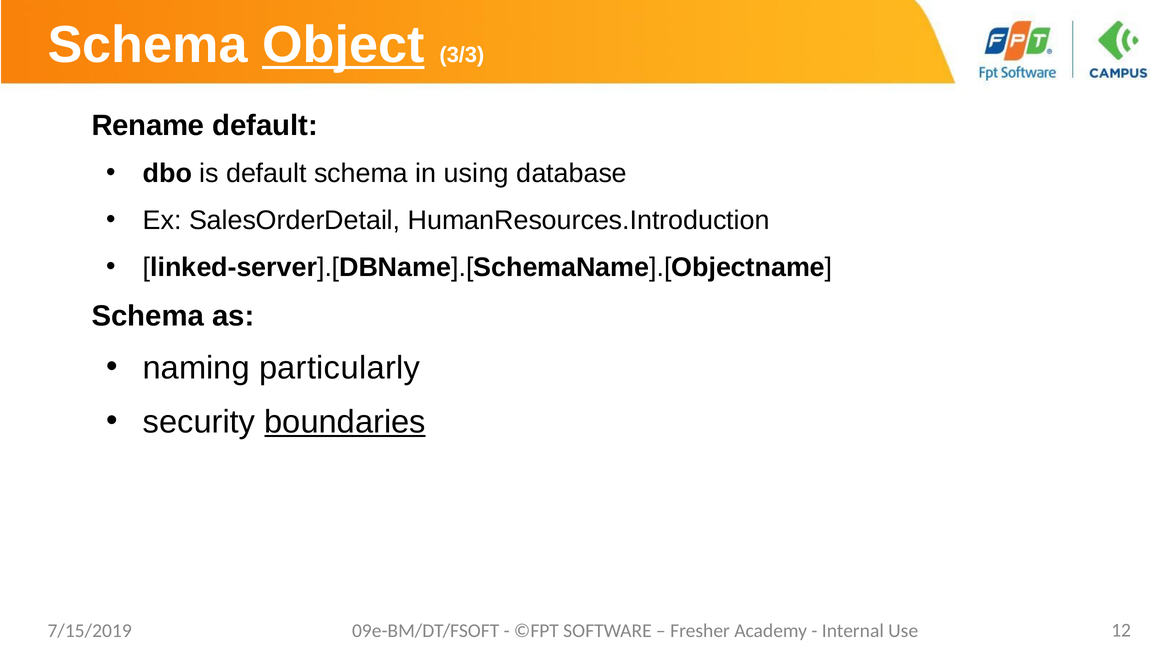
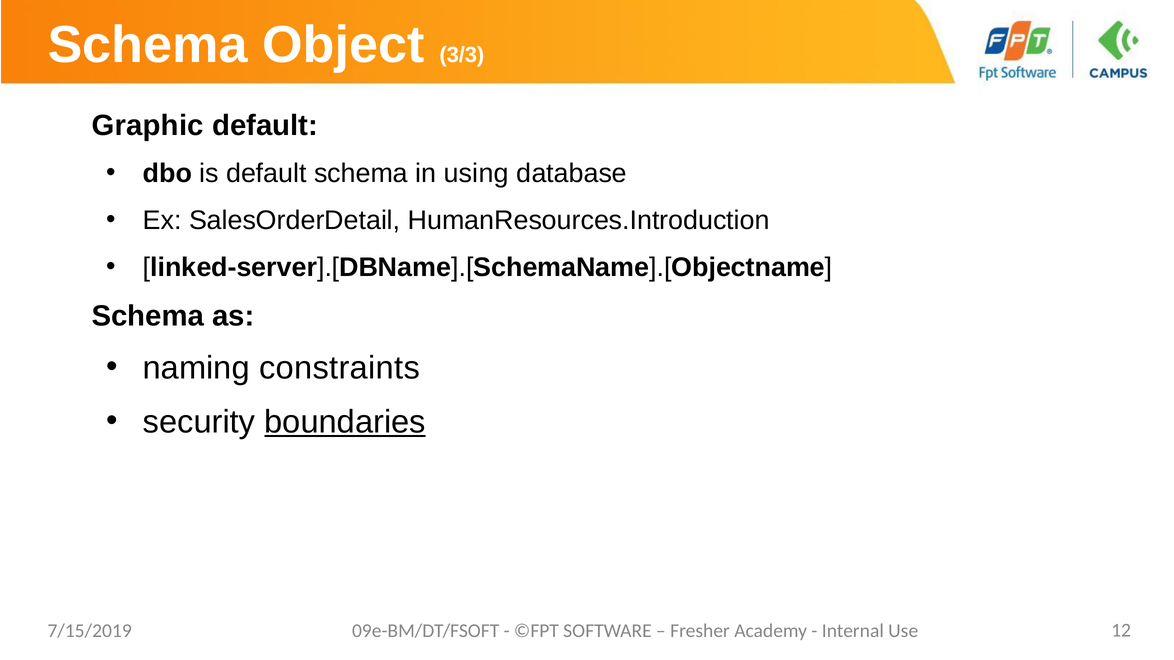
Object underline: present -> none
Rename: Rename -> Graphic
particularly: particularly -> constraints
